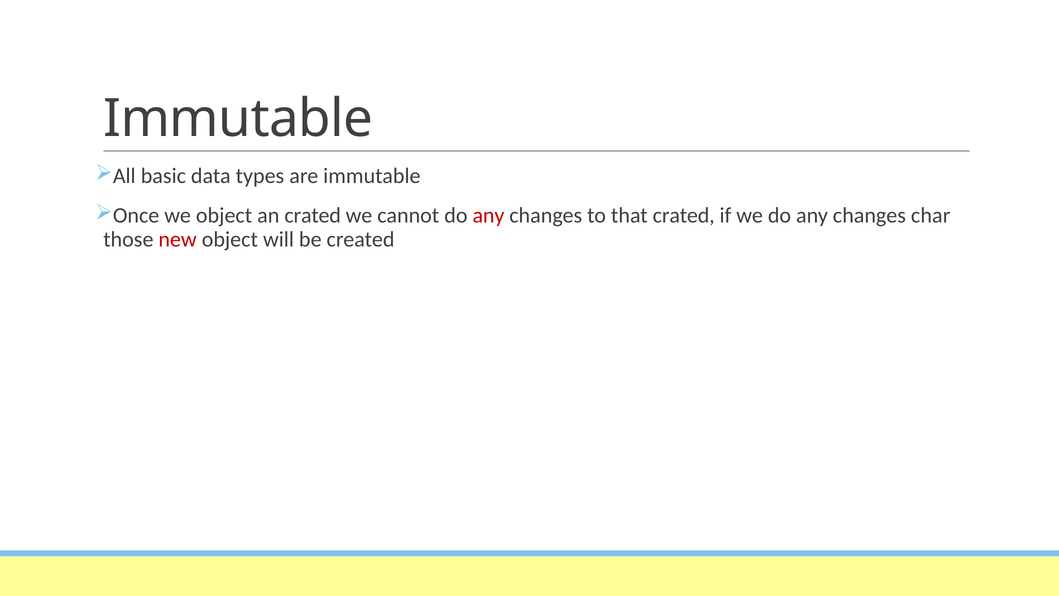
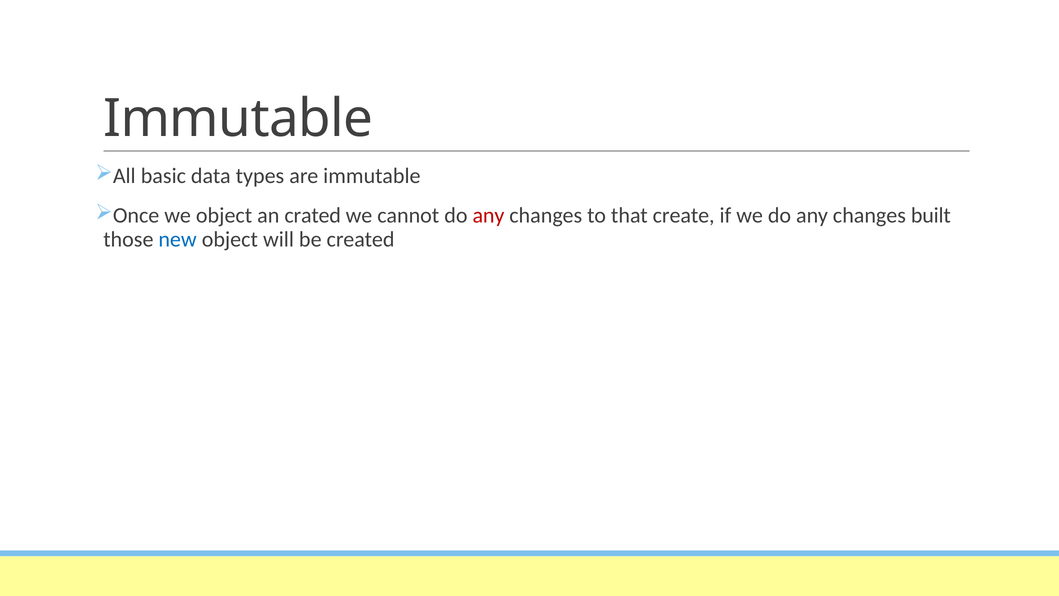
that crated: crated -> create
char: char -> built
new colour: red -> blue
